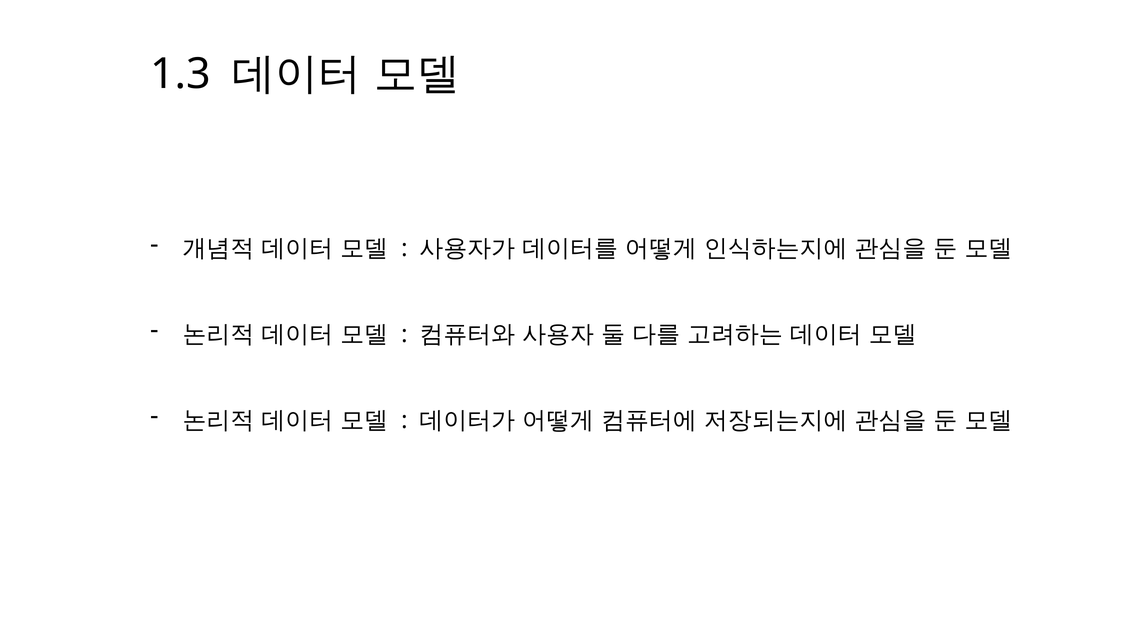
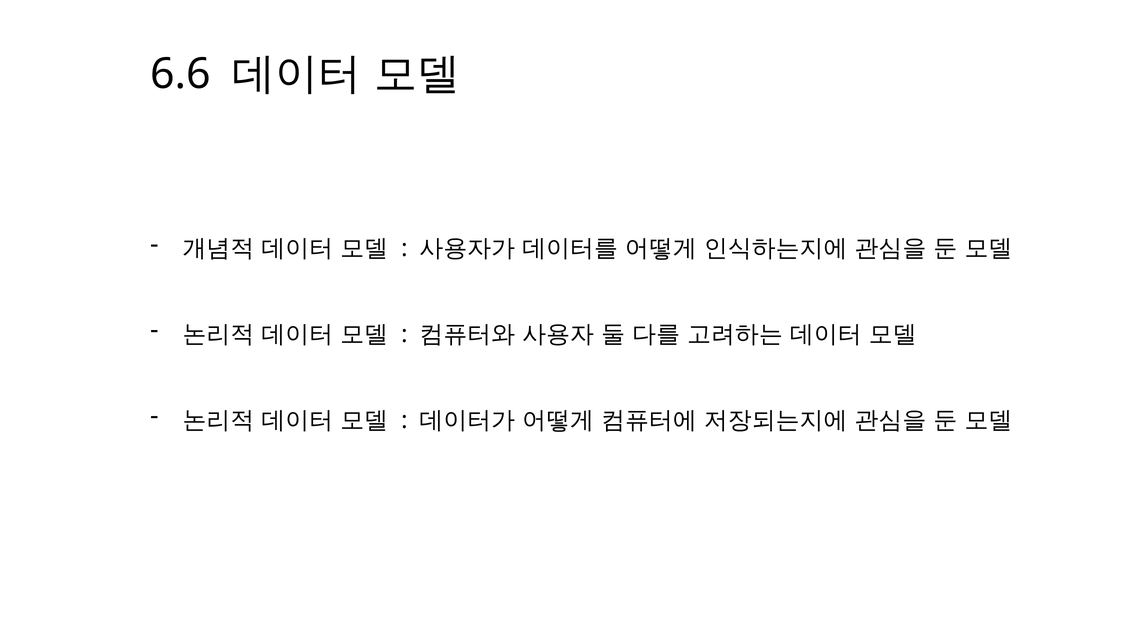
1.3: 1.3 -> 6.6
